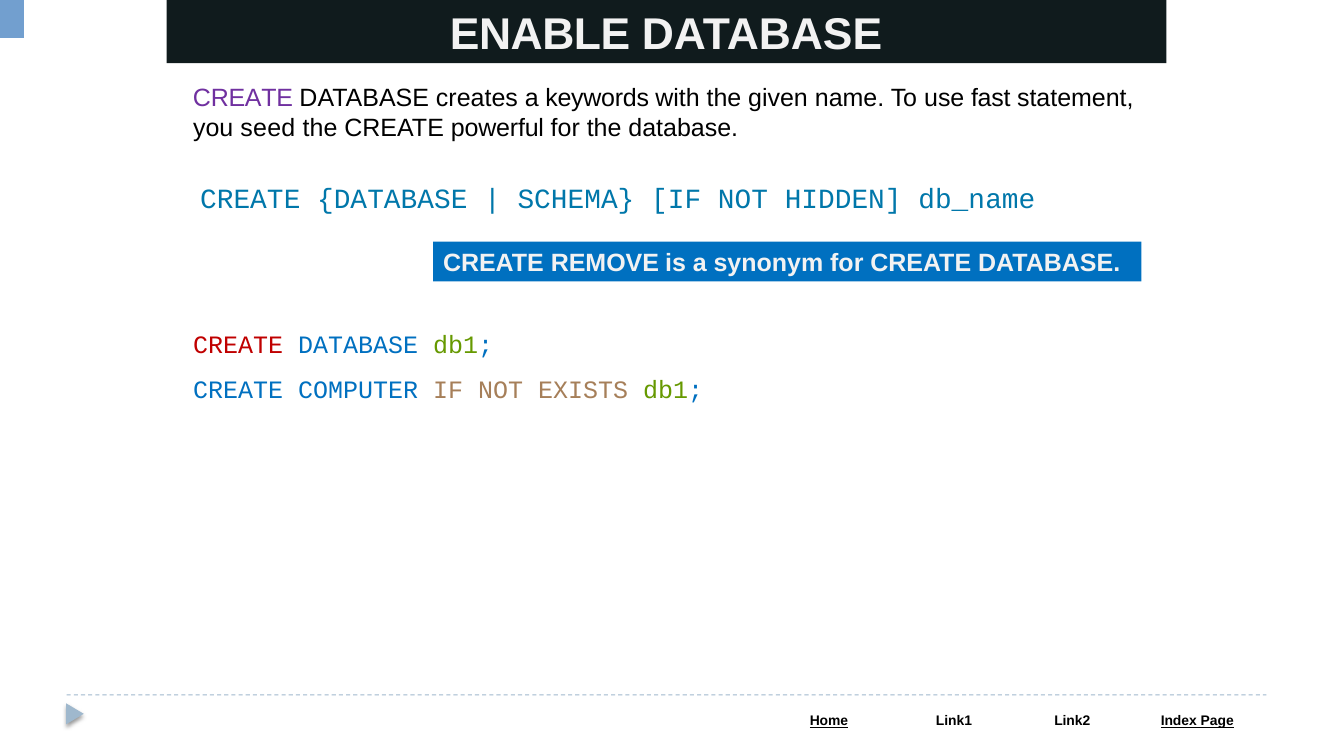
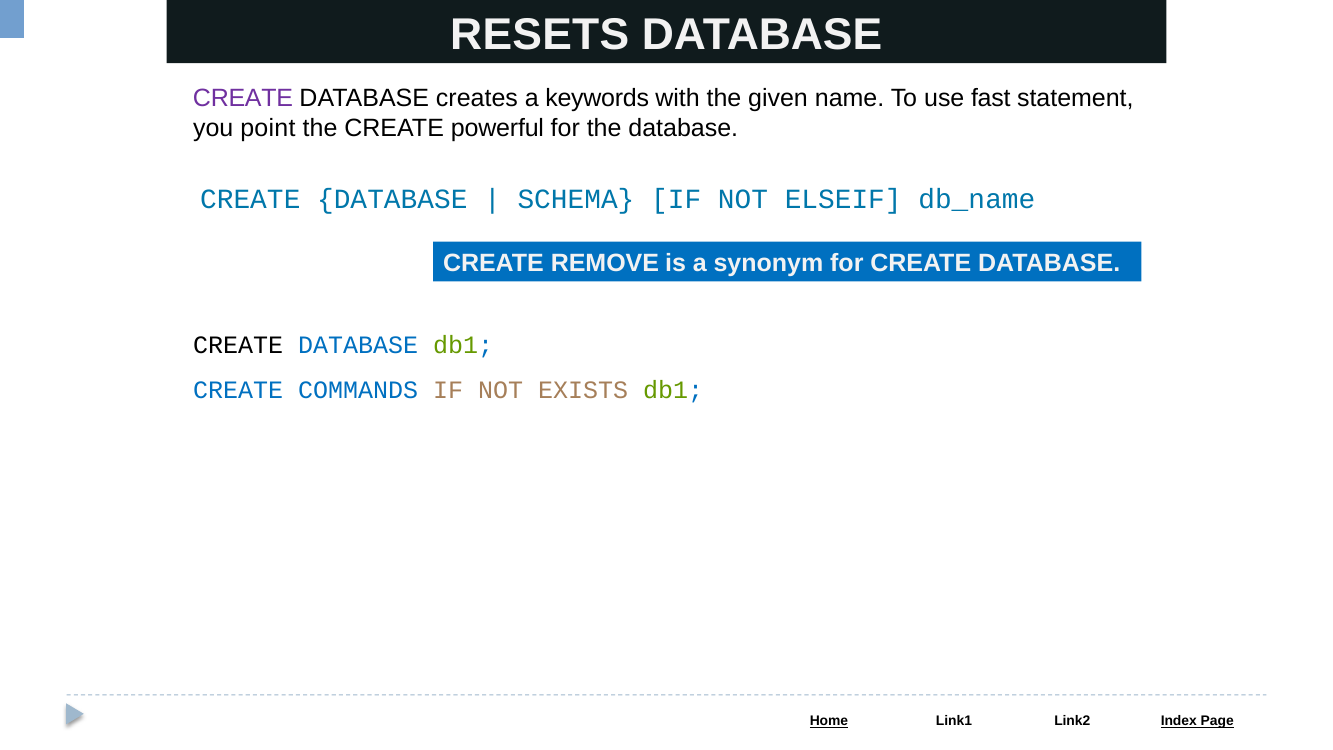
ENABLE: ENABLE -> RESETS
seed: seed -> point
HIDDEN: HIDDEN -> ELSEIF
CREATE at (238, 345) colour: red -> black
COMPUTER: COMPUTER -> COMMANDS
